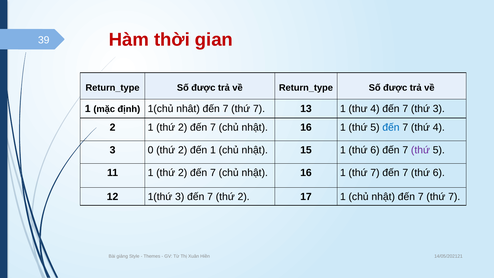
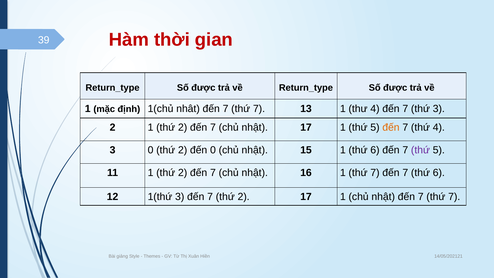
16 at (306, 127): 16 -> 17
đến at (391, 127) colour: blue -> orange
đến 1: 1 -> 0
